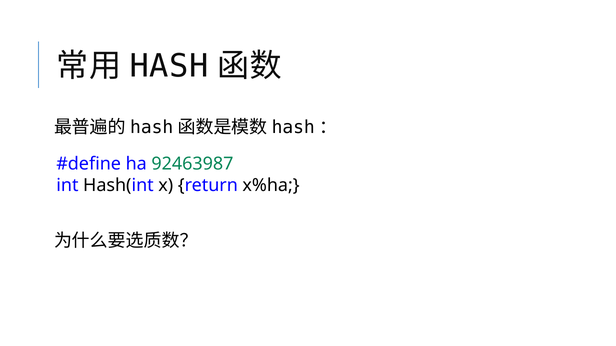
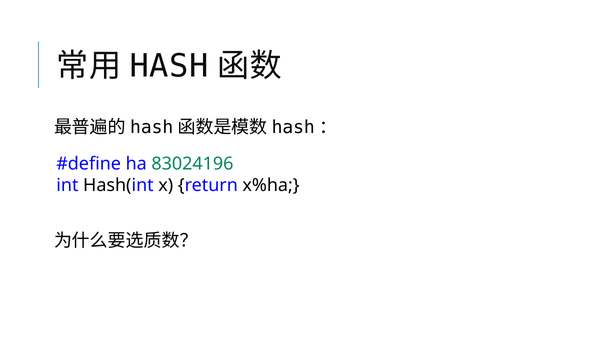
92463987: 92463987 -> 83024196
